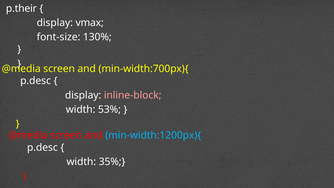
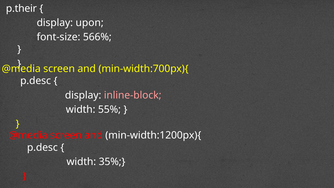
vmax: vmax -> upon
130%: 130% -> 566%
53%: 53% -> 55%
min-width:1200px){ colour: light blue -> white
